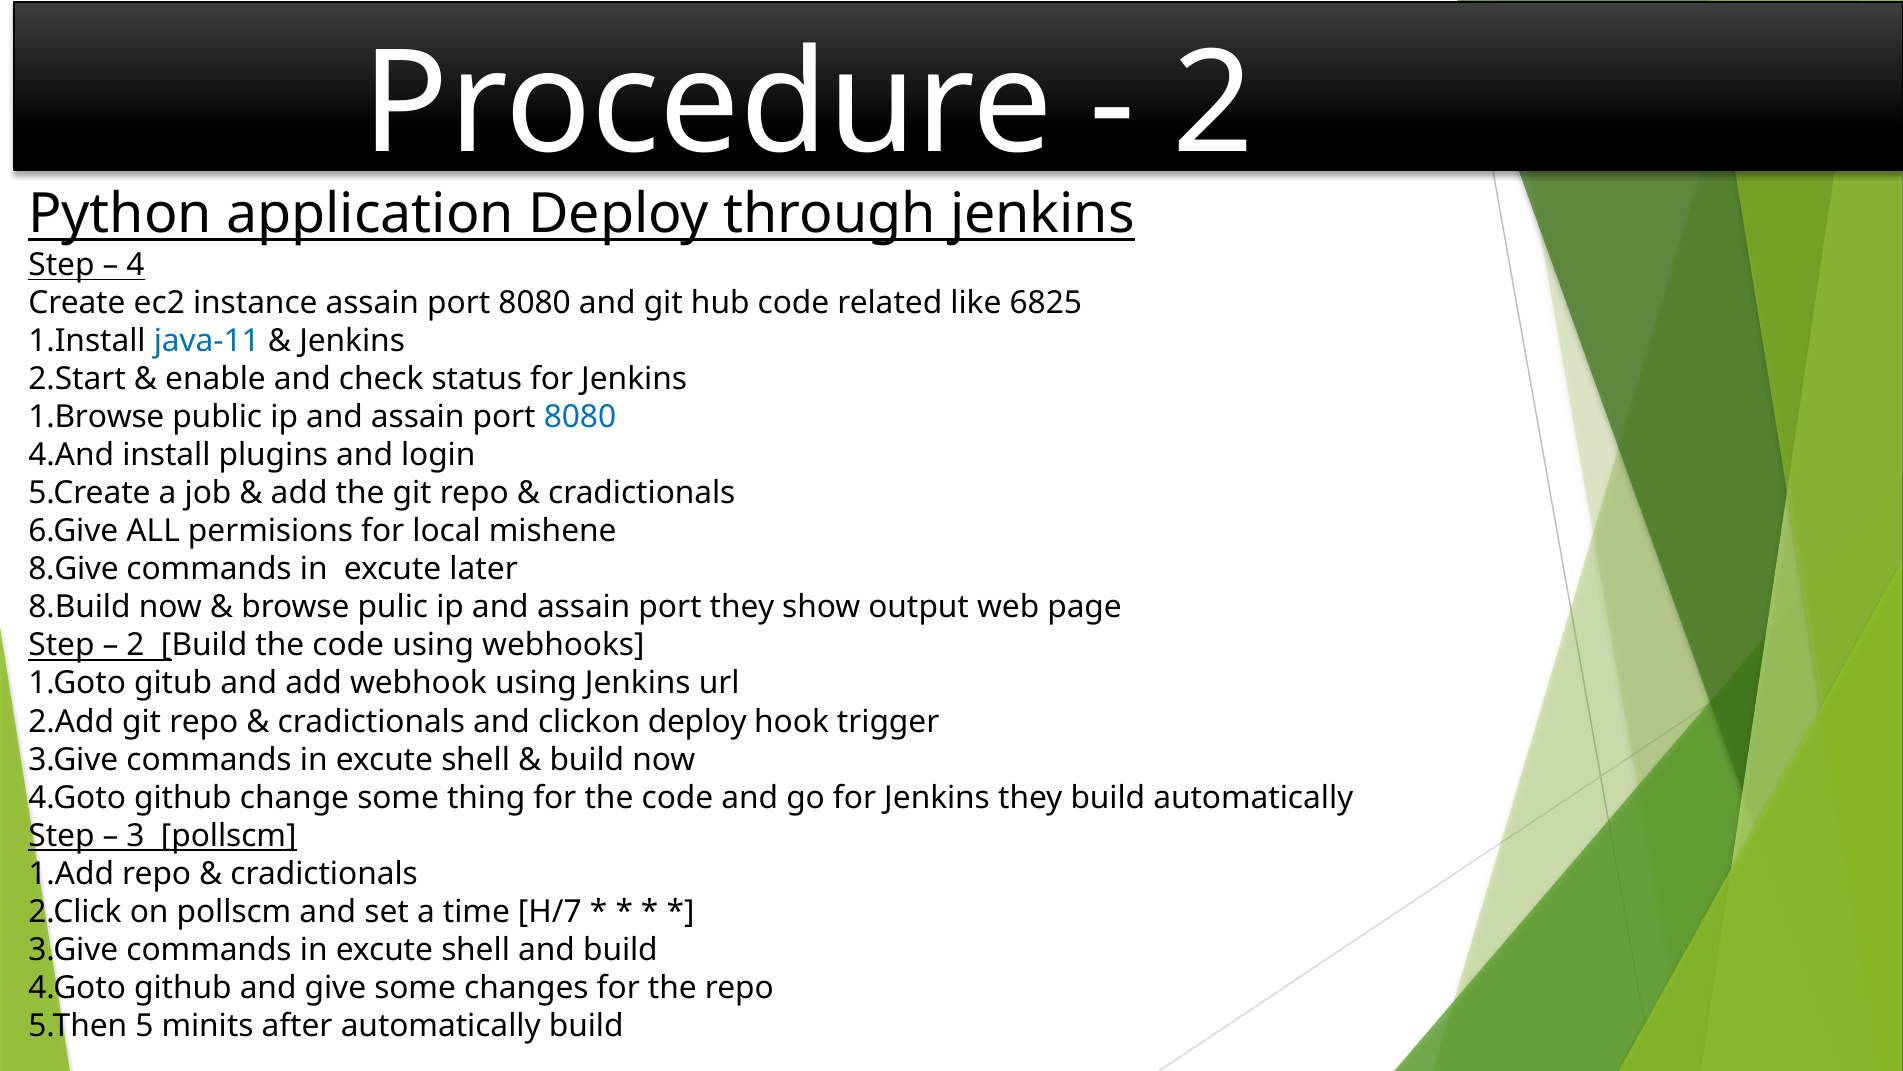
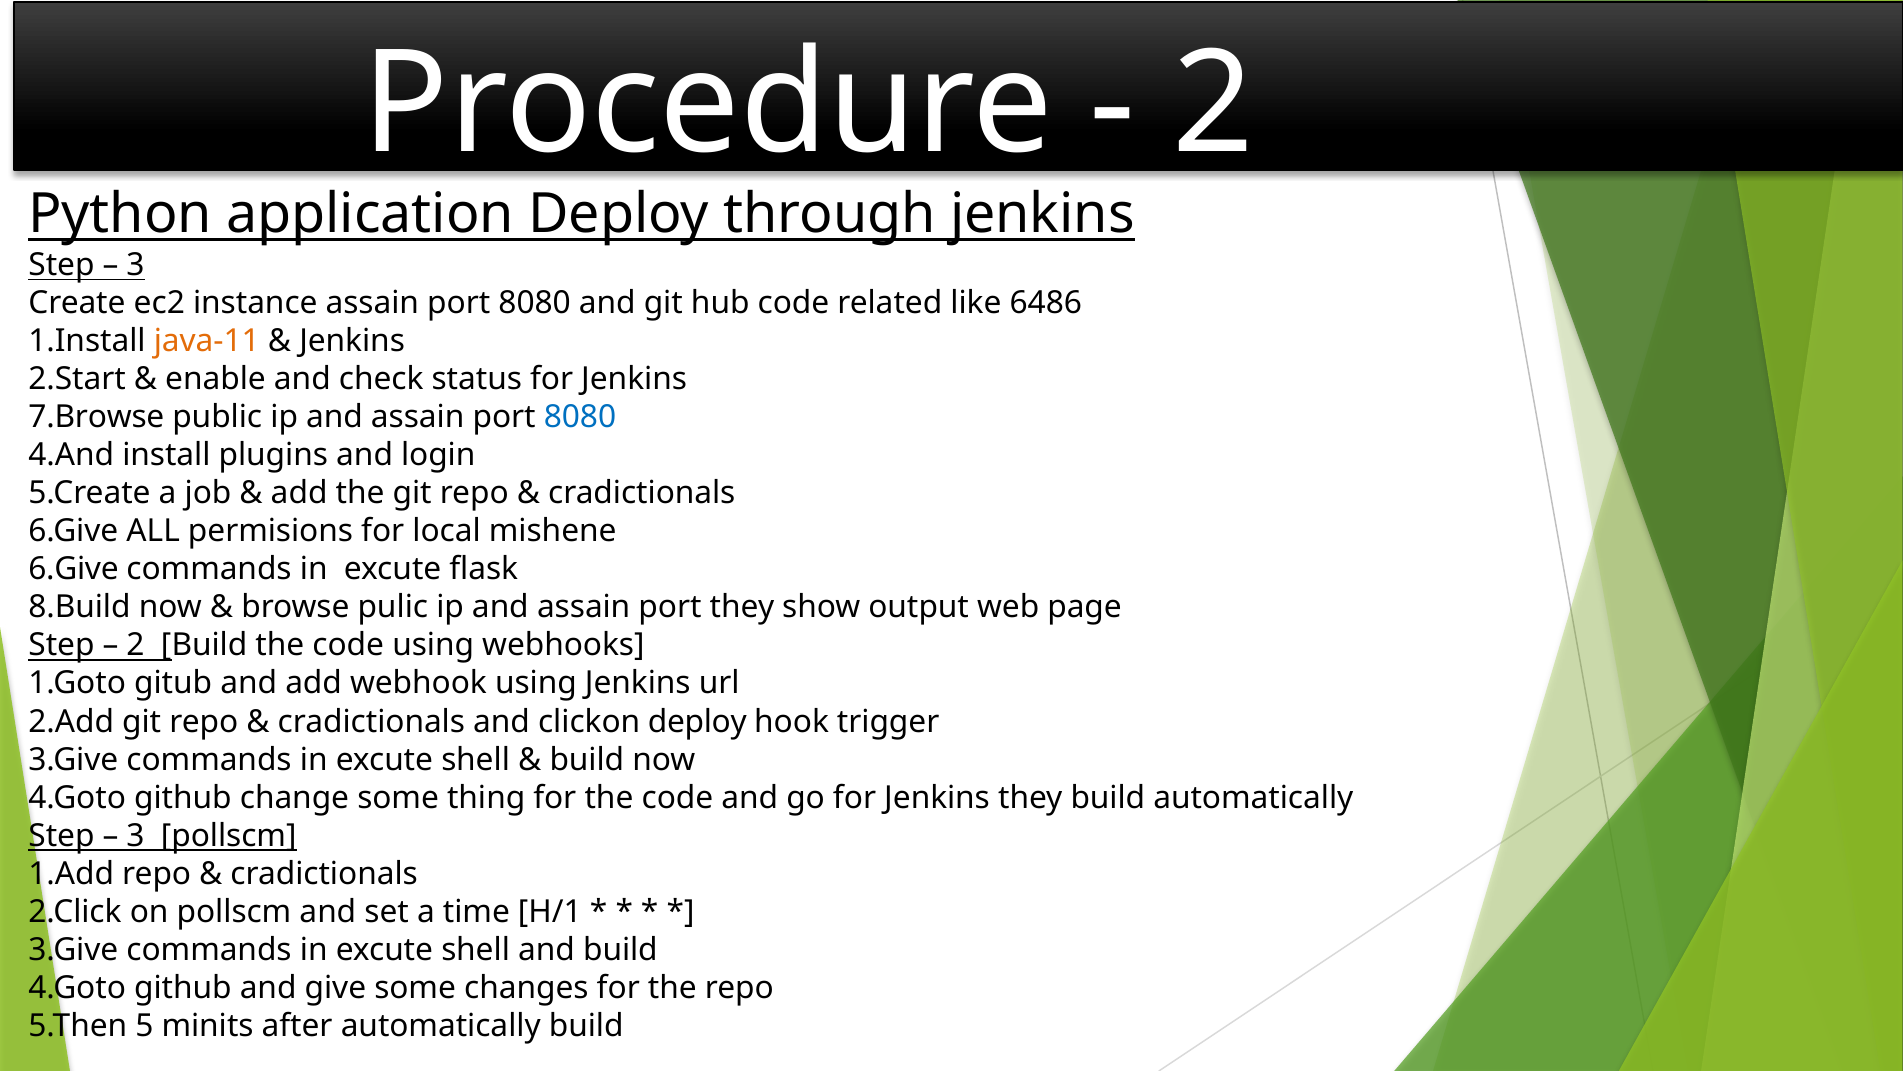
4 at (136, 265): 4 -> 3
6825: 6825 -> 6486
java-11 colour: blue -> orange
1.Browse: 1.Browse -> 7.Browse
8.Give at (74, 569): 8.Give -> 6.Give
later: later -> flask
H/7: H/7 -> H/1
